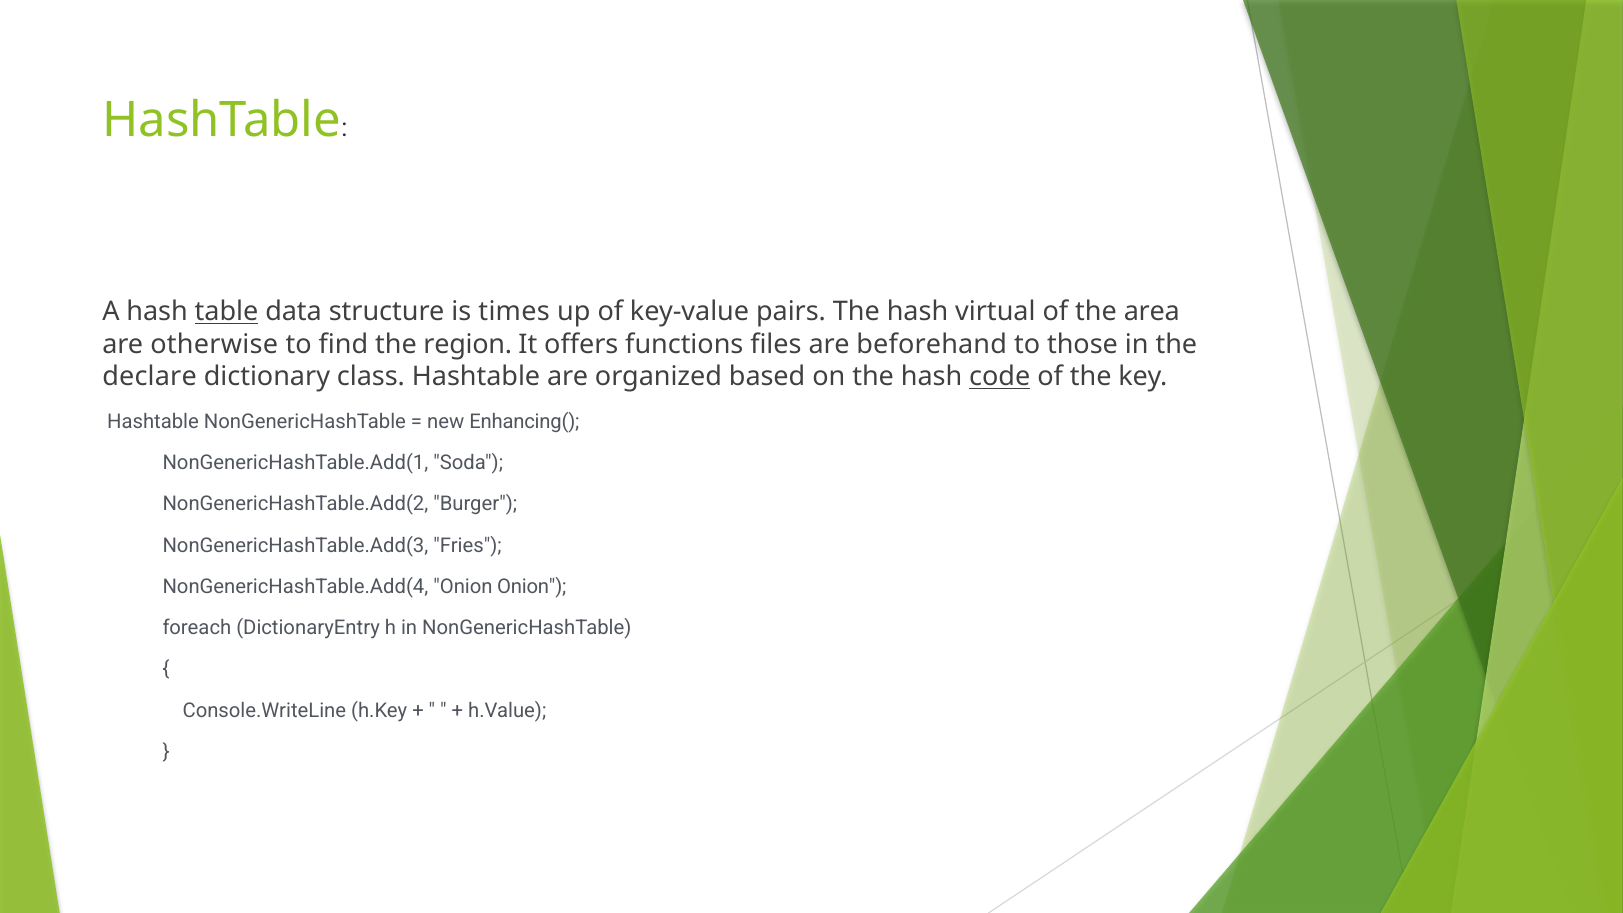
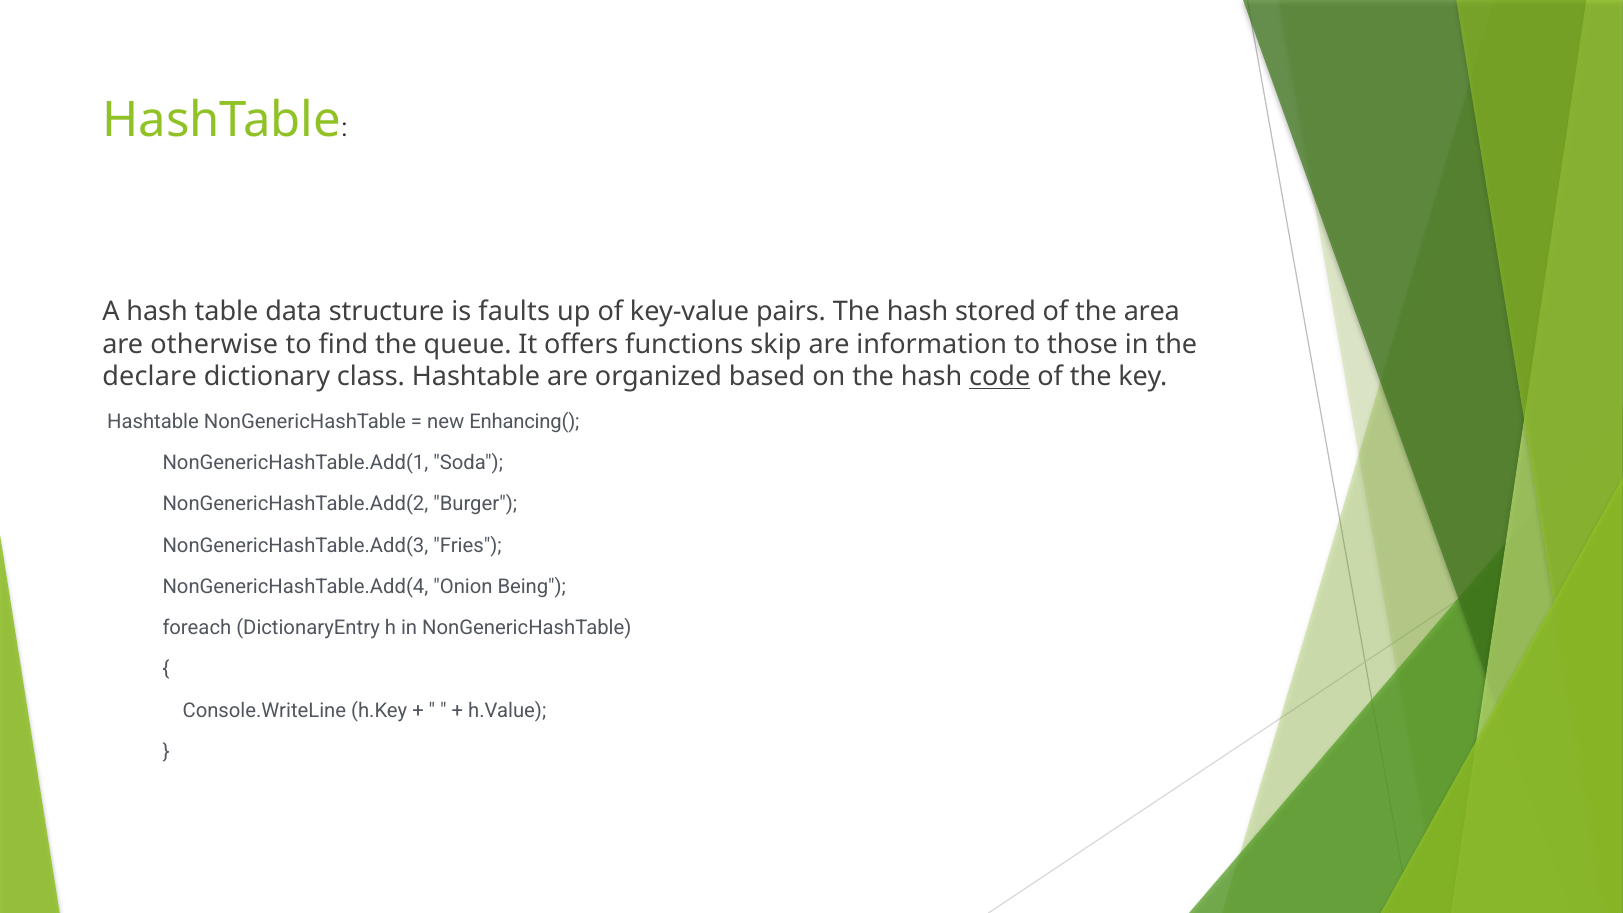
table underline: present -> none
times: times -> faults
virtual: virtual -> stored
region: region -> queue
files: files -> skip
beforehand: beforehand -> information
Onion Onion: Onion -> Being
